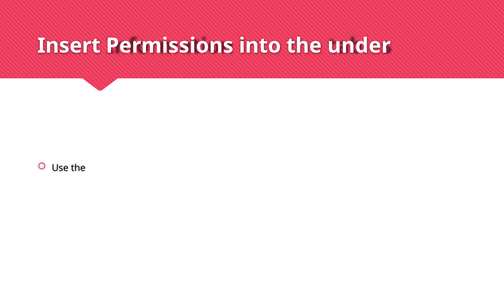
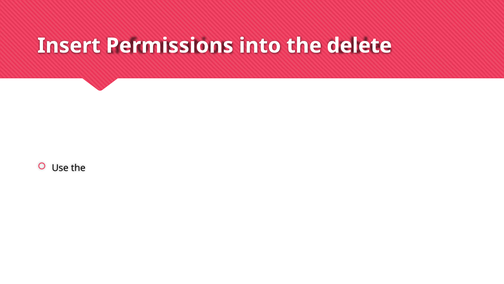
under: under -> delete
